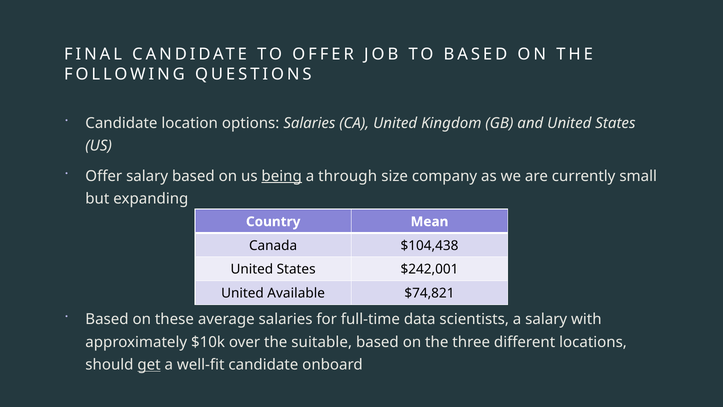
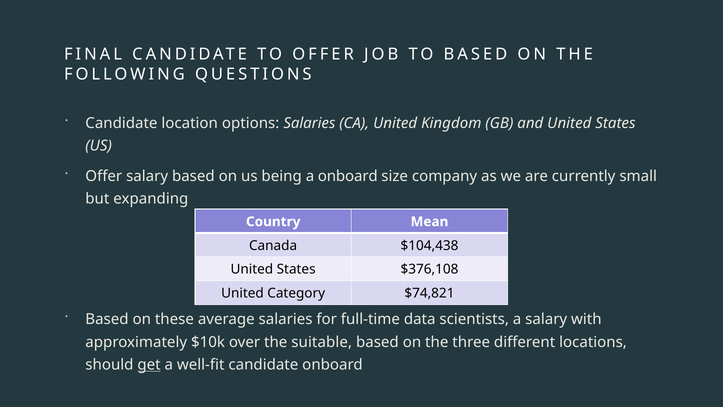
being underline: present -> none
a through: through -> onboard
$242,001: $242,001 -> $376,108
Available: Available -> Category
